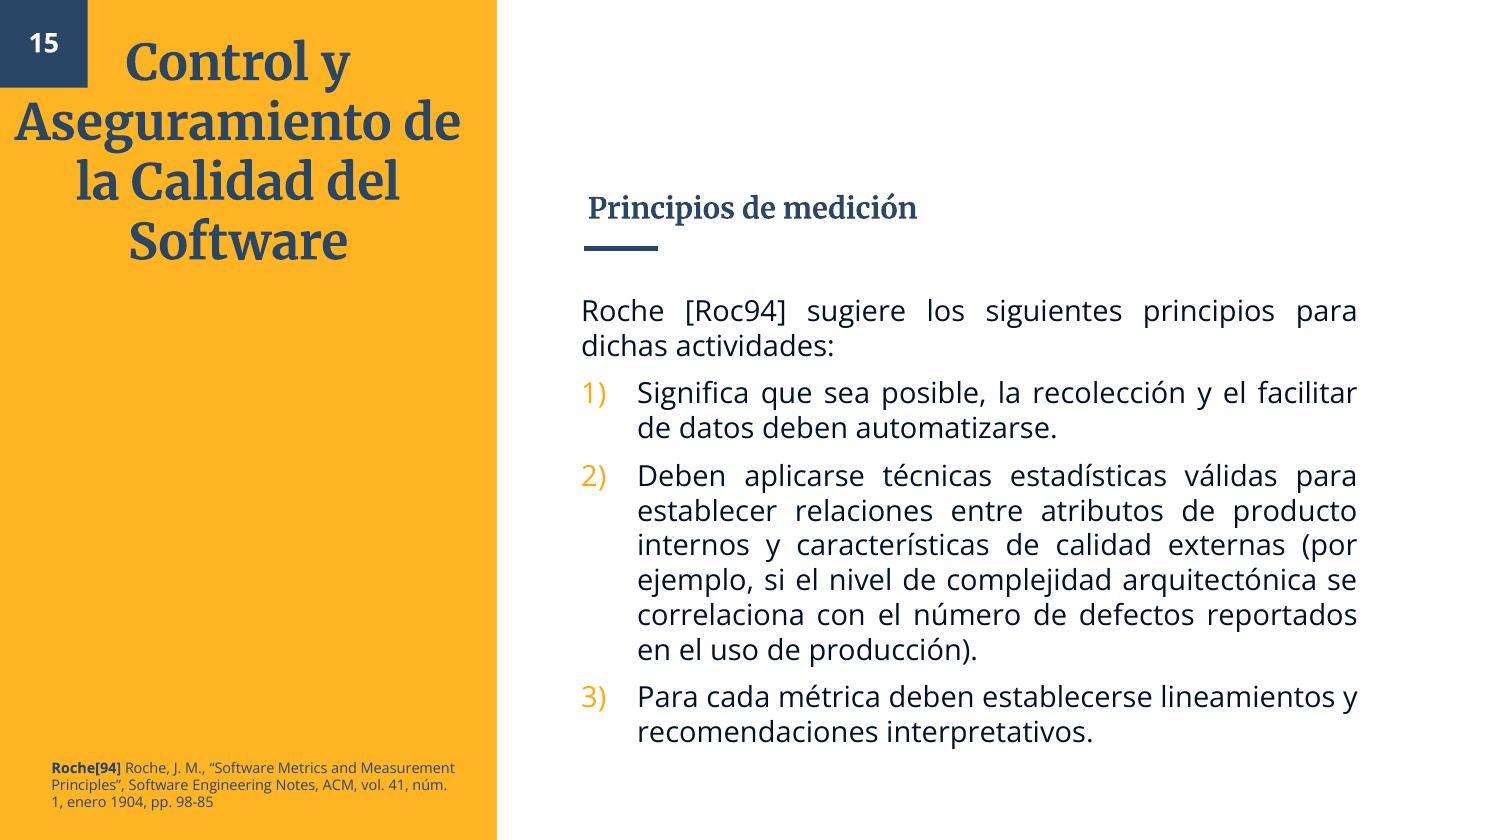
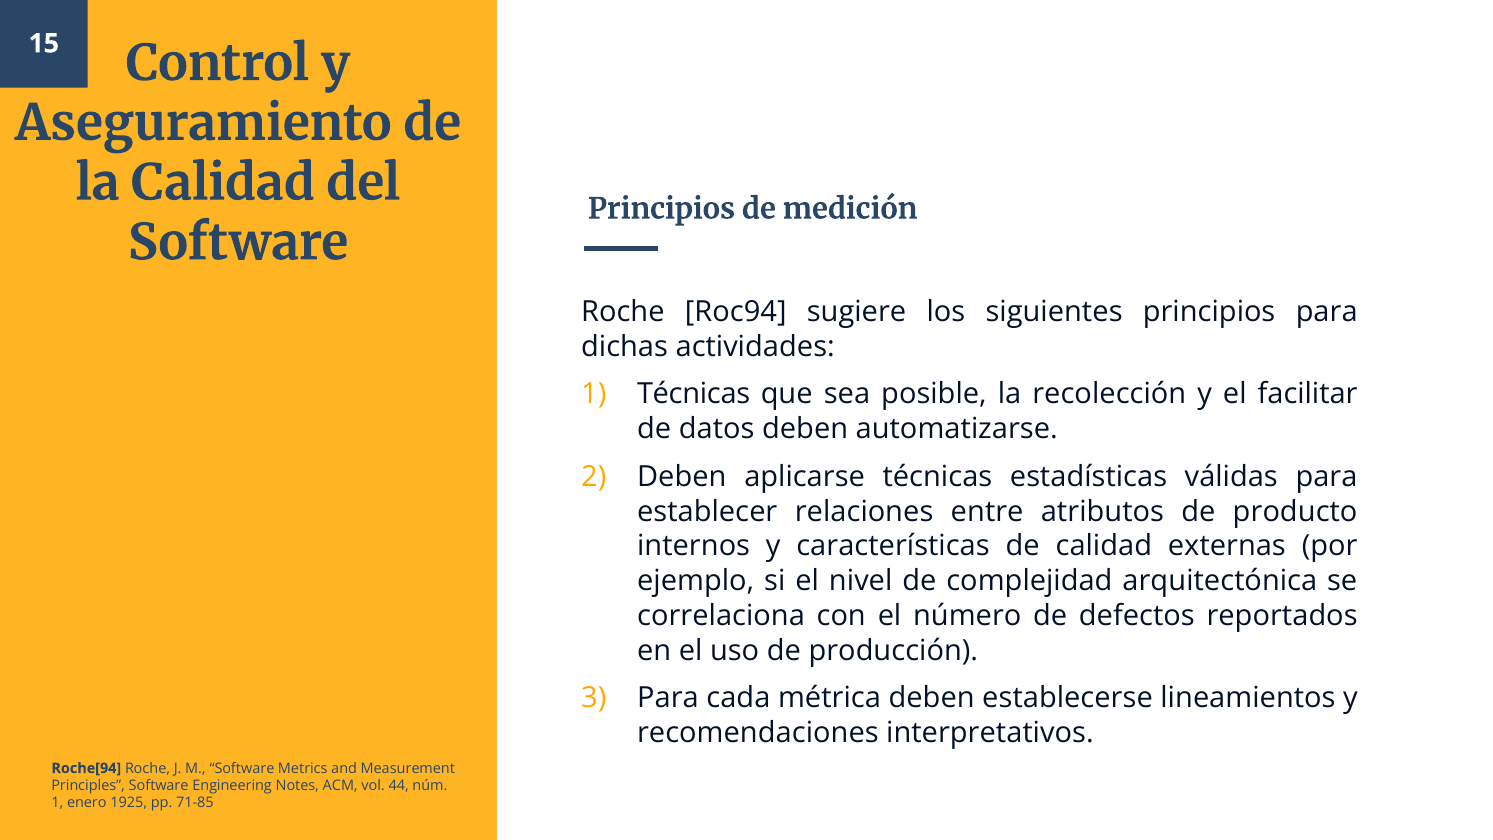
1 Significa: Significa -> Técnicas
41: 41 -> 44
1904: 1904 -> 1925
98-85: 98-85 -> 71-85
